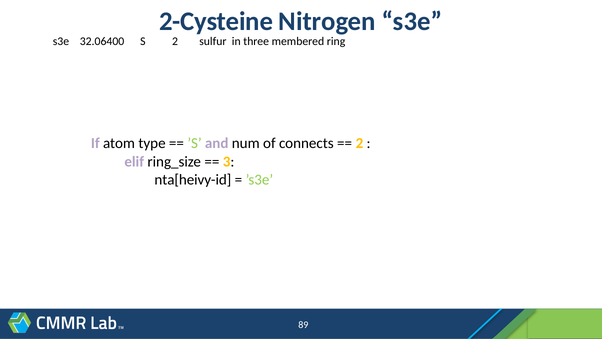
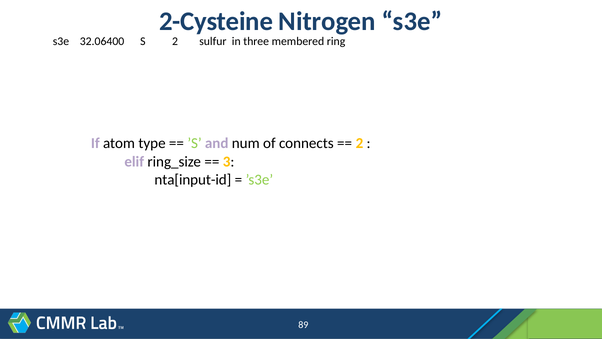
nta[heivy-id: nta[heivy-id -> nta[input-id
